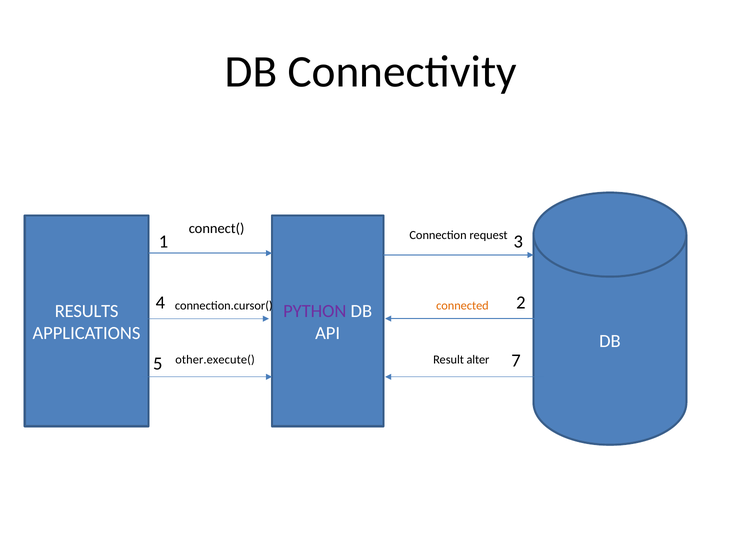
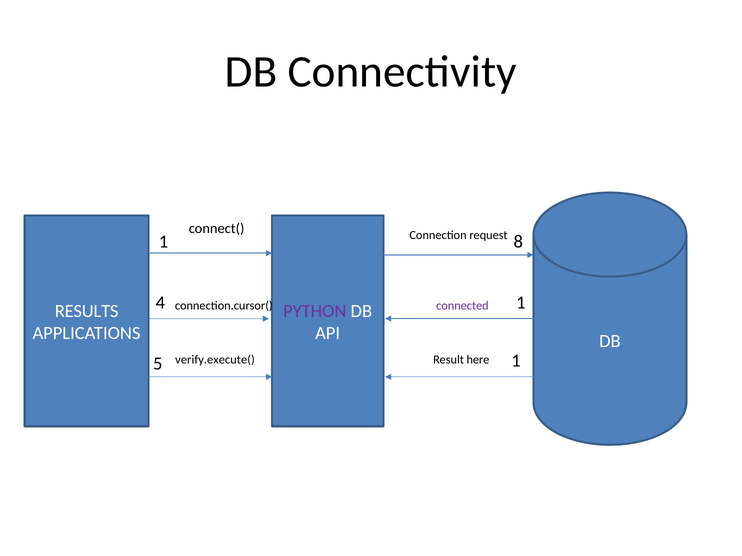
3: 3 -> 8
4 2: 2 -> 1
connected colour: orange -> purple
other.execute(: other.execute( -> verify.execute(
alter: alter -> here
5 7: 7 -> 1
